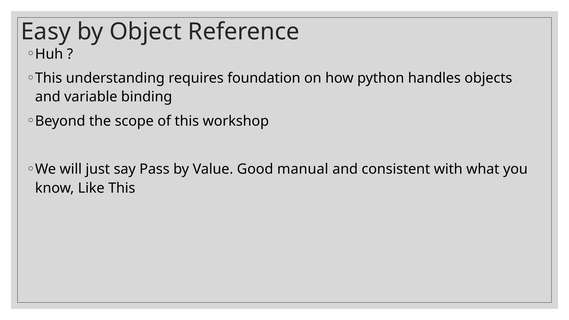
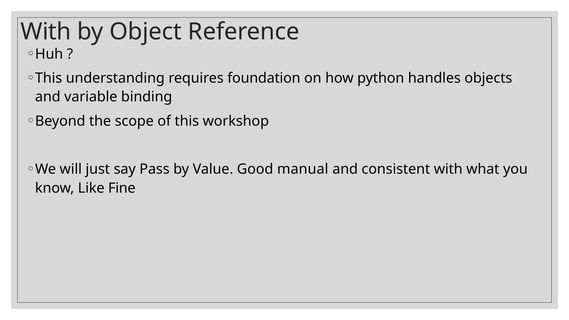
Easy at (46, 32): Easy -> With
Like This: This -> Fine
